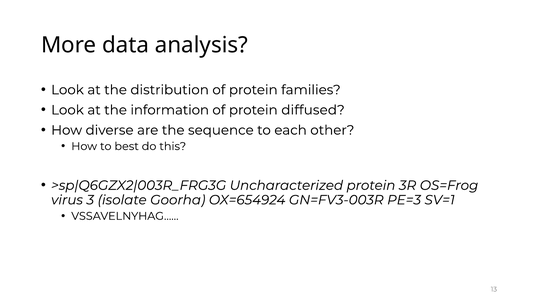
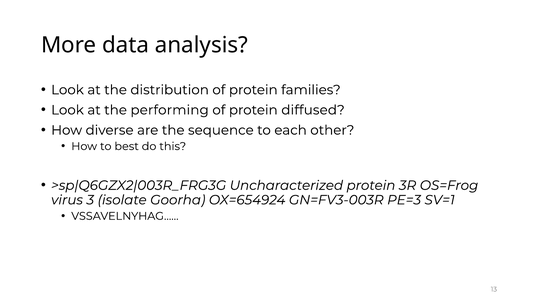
information: information -> performing
